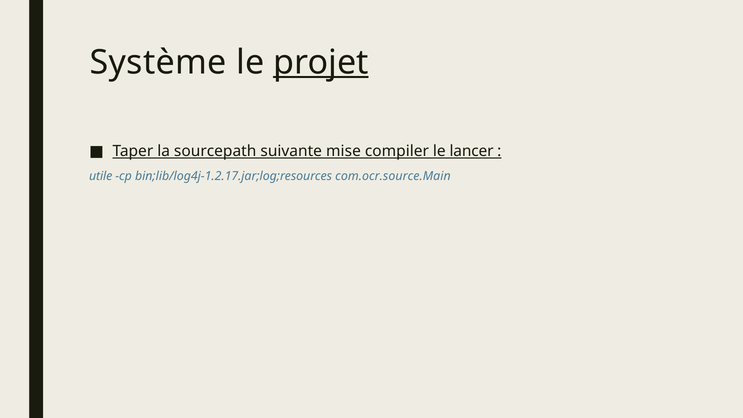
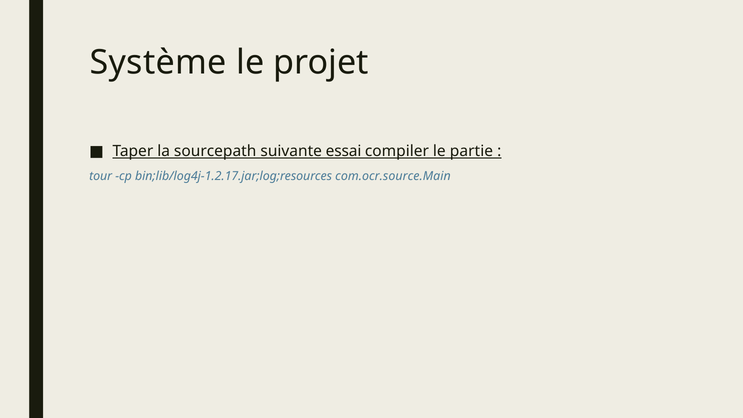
projet underline: present -> none
mise: mise -> essai
lancer: lancer -> partie
utile: utile -> tour
